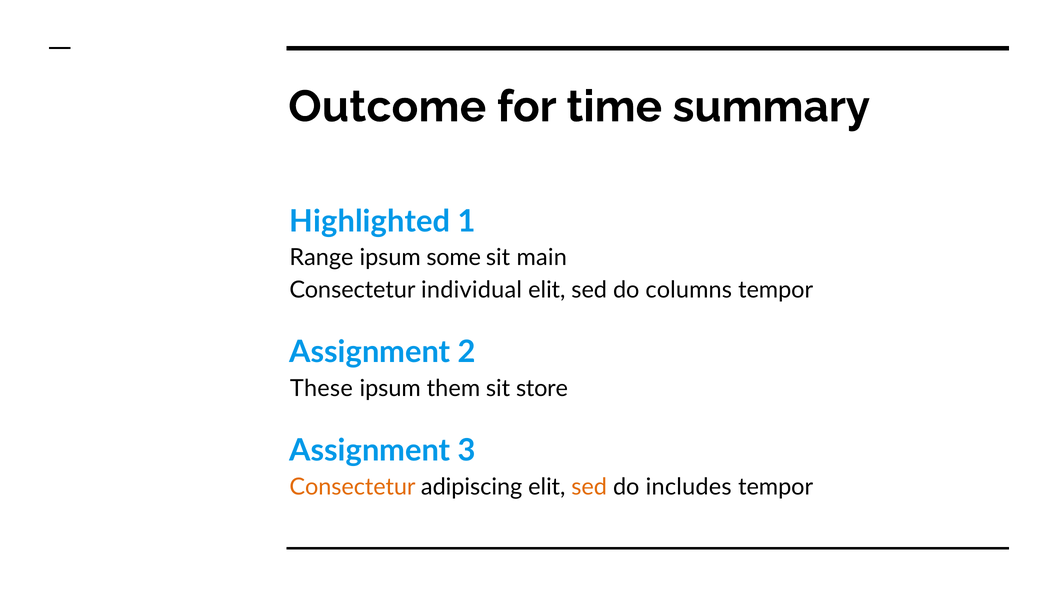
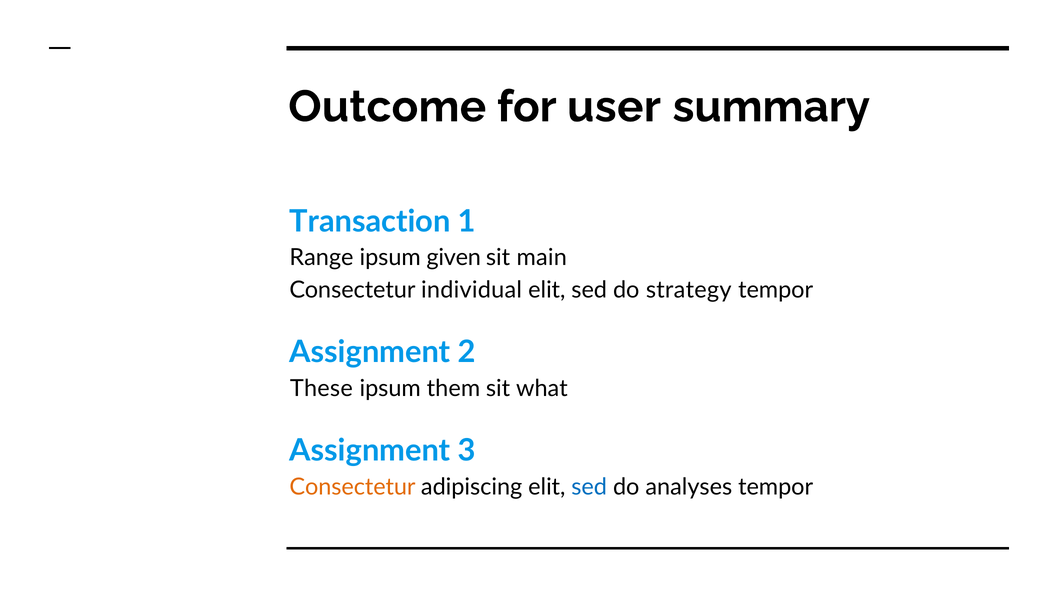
time: time -> user
Highlighted: Highlighted -> Transaction
some: some -> given
columns: columns -> strategy
store: store -> what
sed at (589, 487) colour: orange -> blue
includes: includes -> analyses
